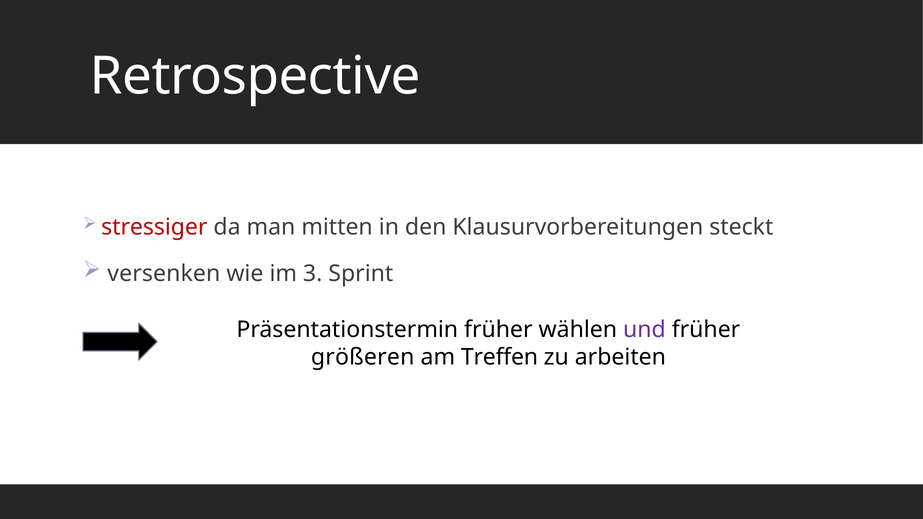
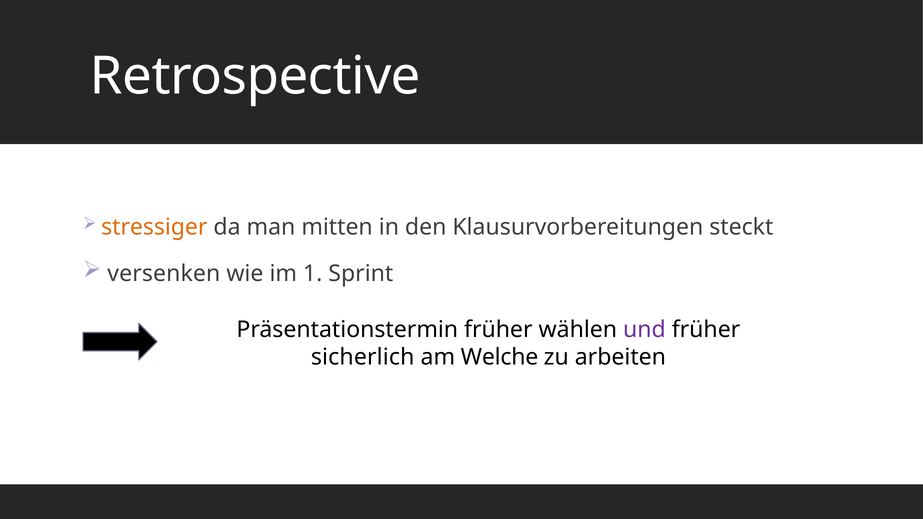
stressiger colour: red -> orange
3: 3 -> 1
größeren: größeren -> sicherlich
Treffen: Treffen -> Welche
